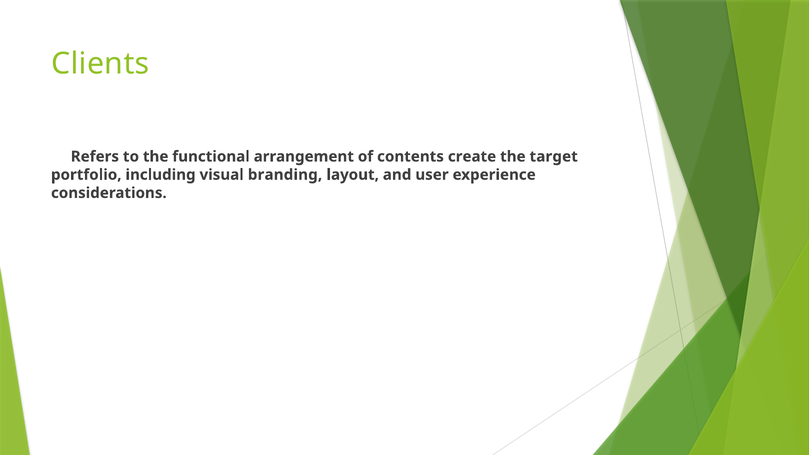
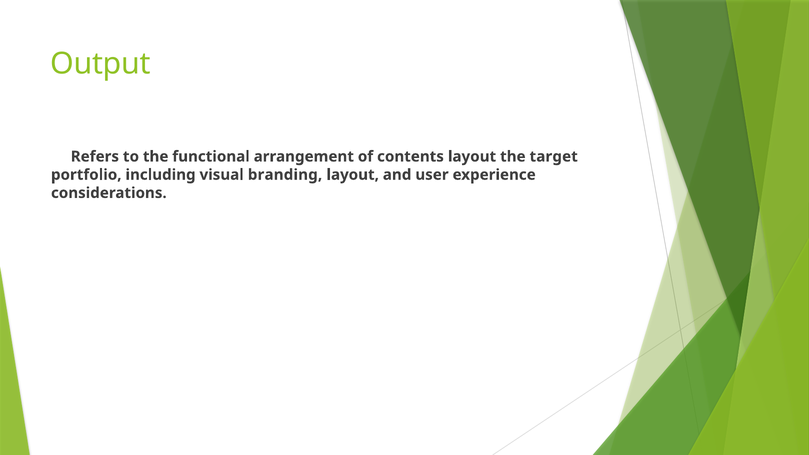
Clients: Clients -> Output
contents create: create -> layout
